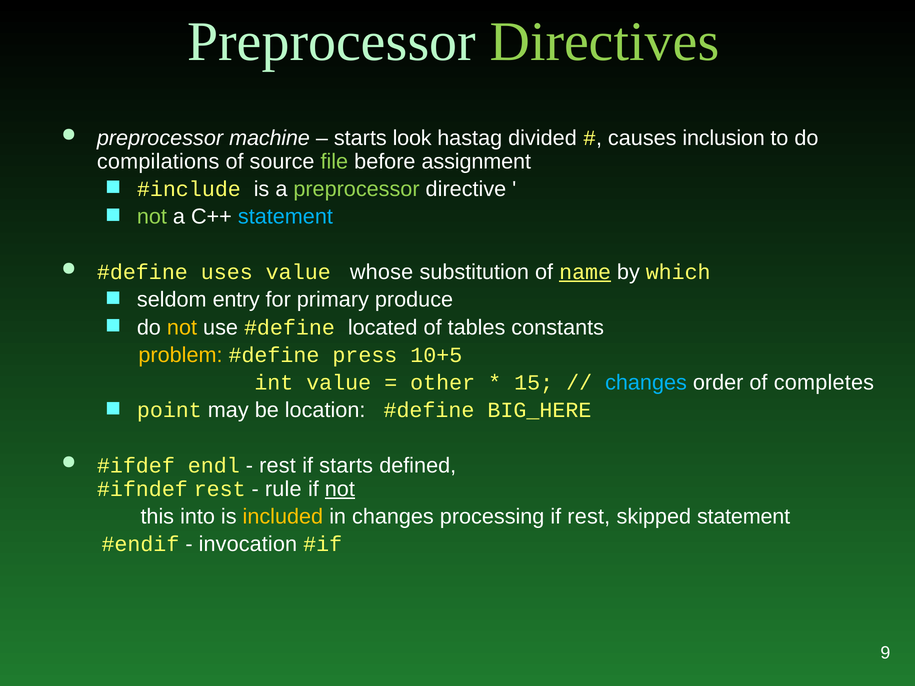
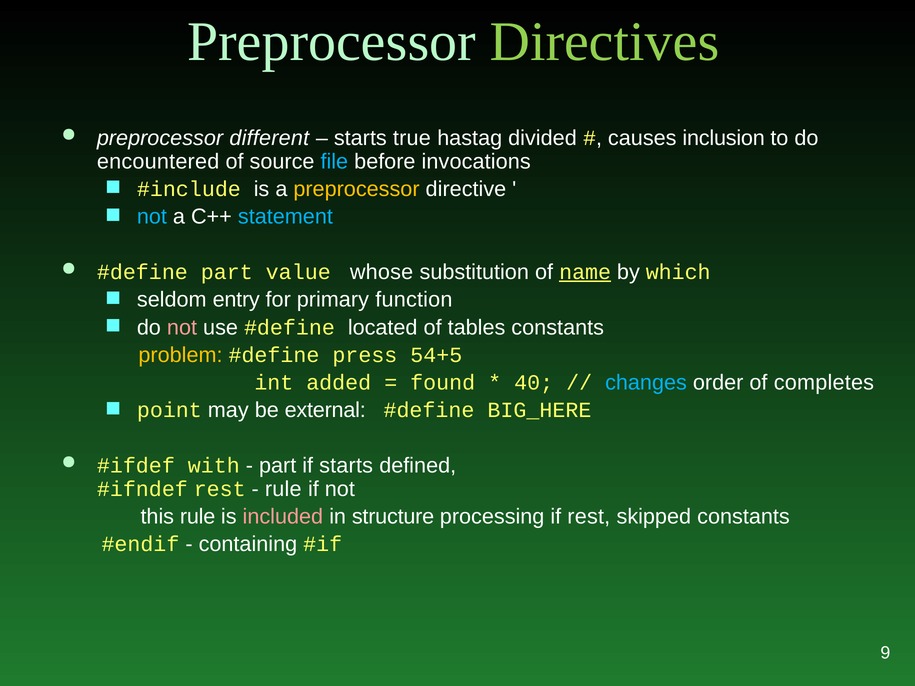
machine: machine -> different
look: look -> true
compilations: compilations -> encountered
file colour: light green -> light blue
assignment: assignment -> invocations
preprocessor at (356, 189) colour: light green -> yellow
not at (152, 217) colour: light green -> light blue
uses at (227, 272): uses -> part
produce: produce -> function
not at (182, 327) colour: yellow -> pink
10+5: 10+5 -> 54+5
int value: value -> added
other: other -> found
15: 15 -> 40
location: location -> external
endl: endl -> with
rest at (278, 466): rest -> part
not at (340, 489) underline: present -> none
this into: into -> rule
included colour: yellow -> pink
in changes: changes -> structure
skipped statement: statement -> constants
invocation: invocation -> containing
